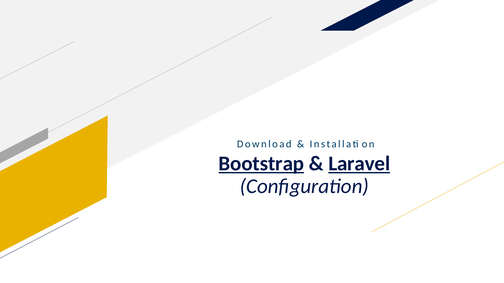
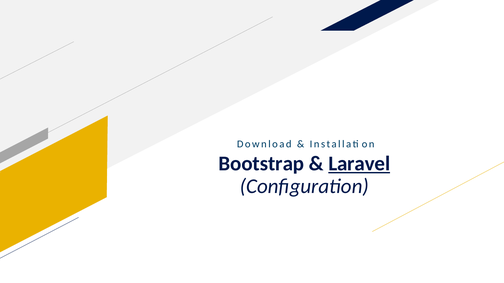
Bootstrap underline: present -> none
